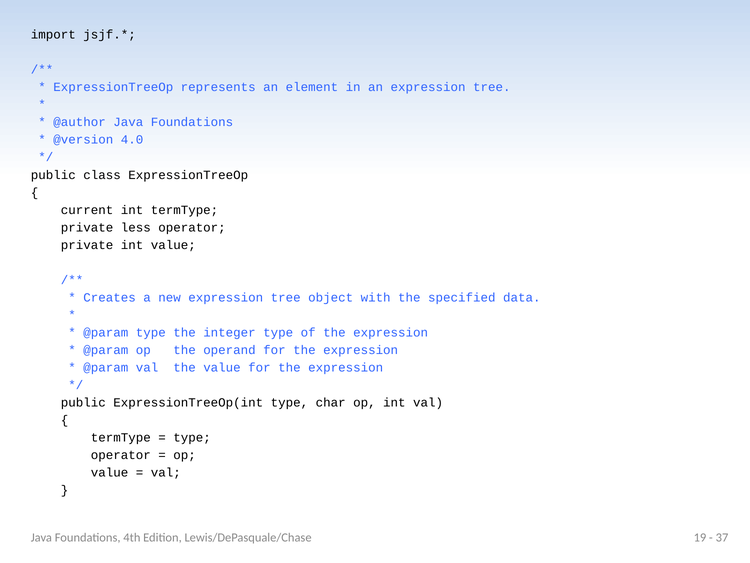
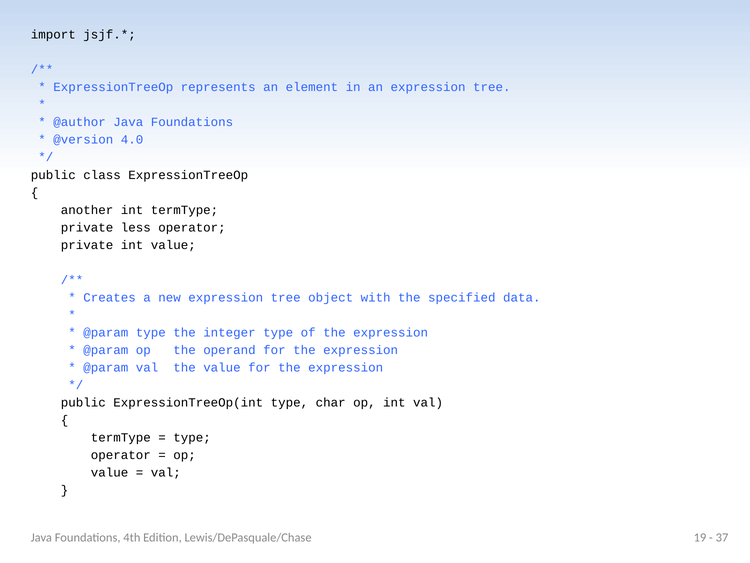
current: current -> another
